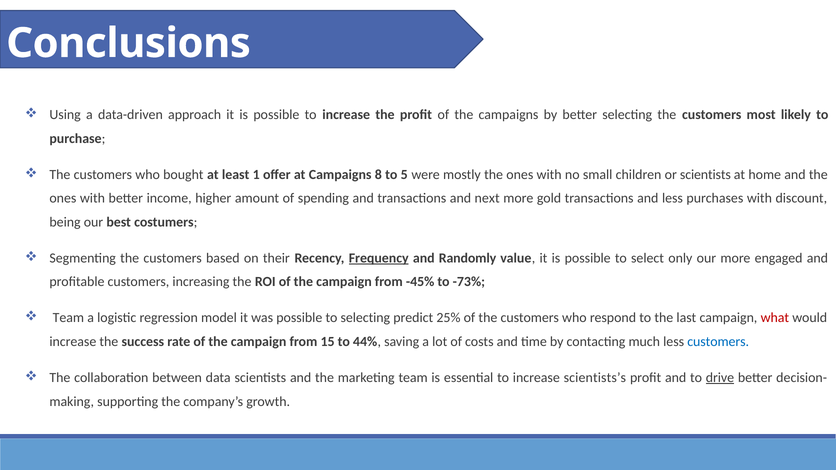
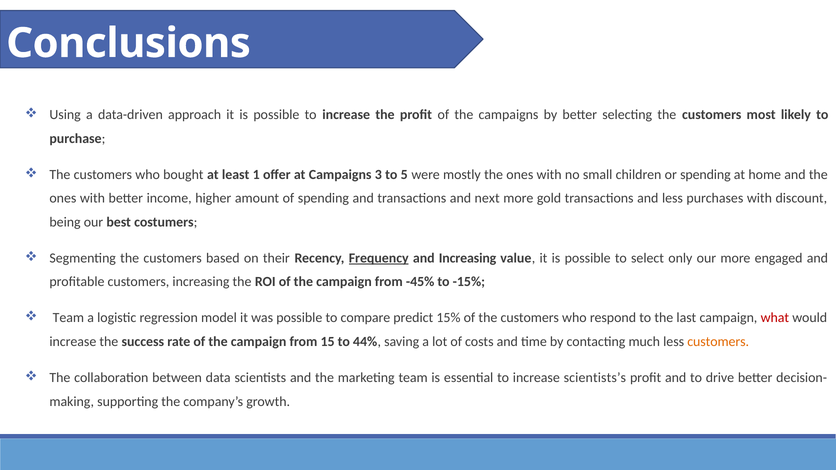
8: 8 -> 3
or scientists: scientists -> spending
and Randomly: Randomly -> Increasing
-73%: -73% -> -15%
to selecting: selecting -> compare
25%: 25% -> 15%
customers at (718, 342) colour: blue -> orange
drive underline: present -> none
